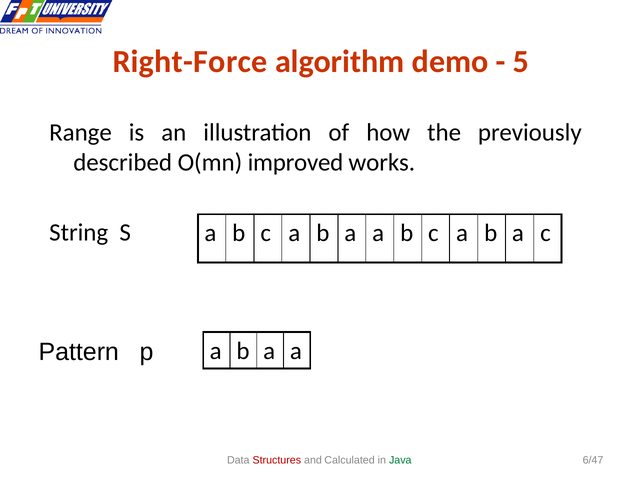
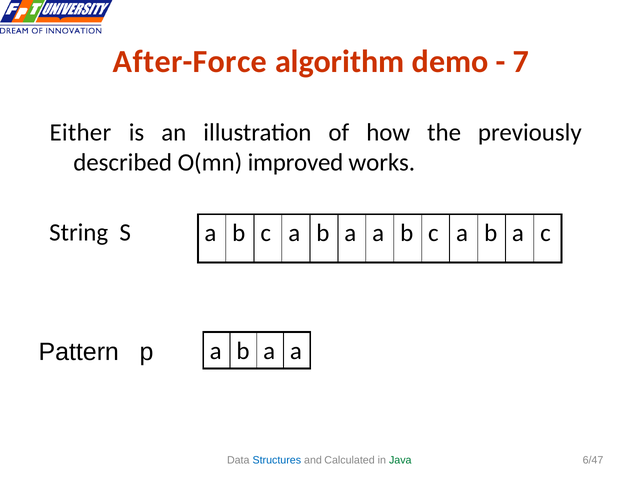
Right-Force: Right-Force -> After-Force
5: 5 -> 7
Range: Range -> Either
Structures colour: red -> blue
